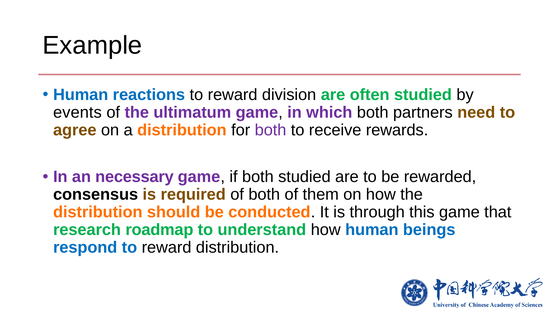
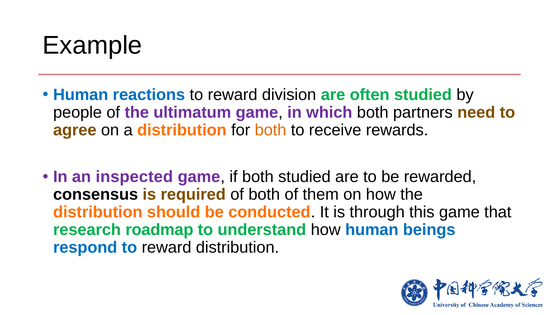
events: events -> people
both at (271, 130) colour: purple -> orange
necessary: necessary -> inspected
